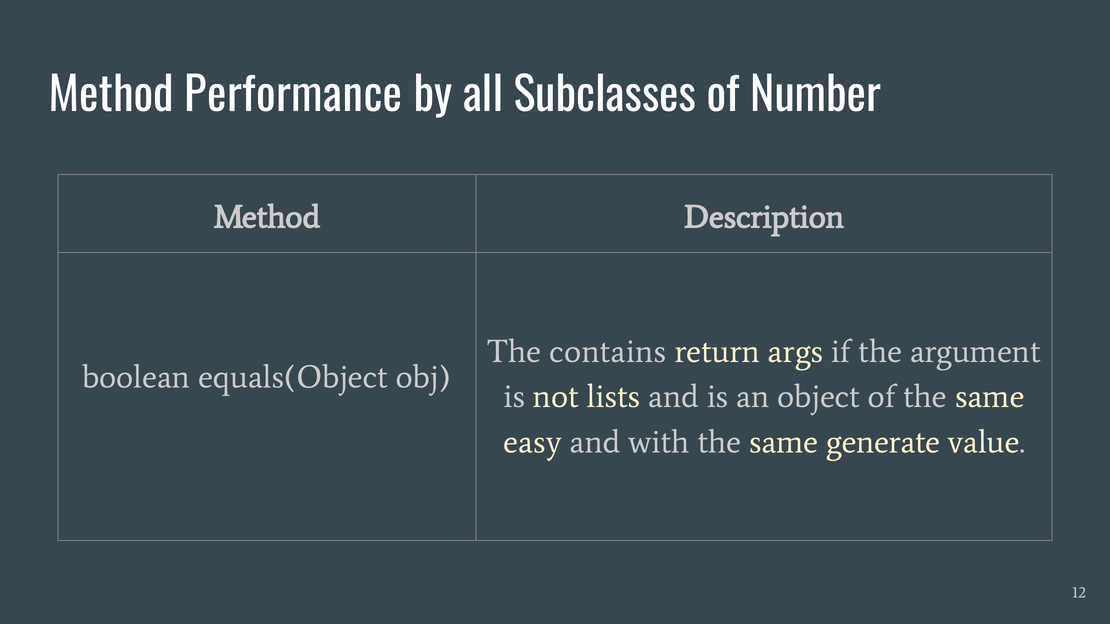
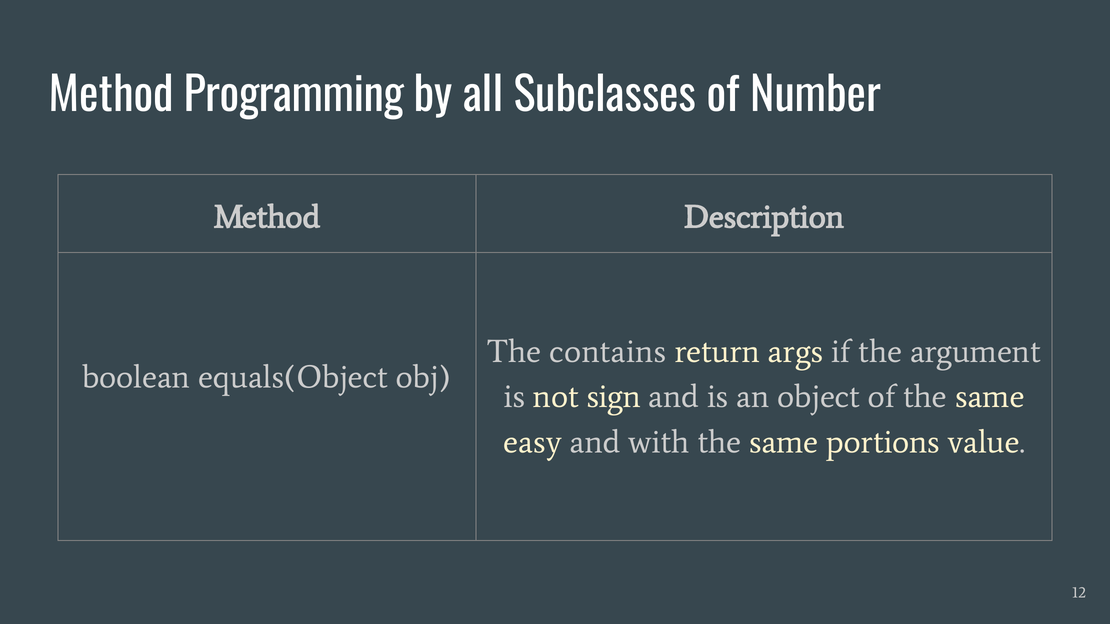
Performance: Performance -> Programming
lists: lists -> sign
generate: generate -> portions
